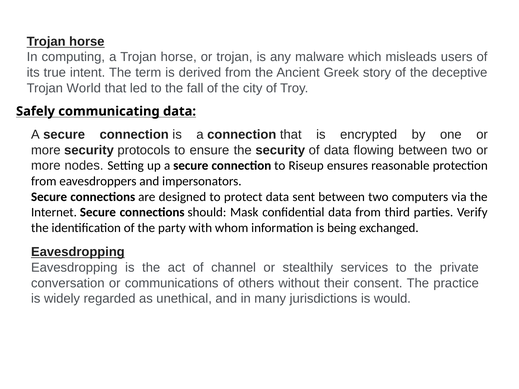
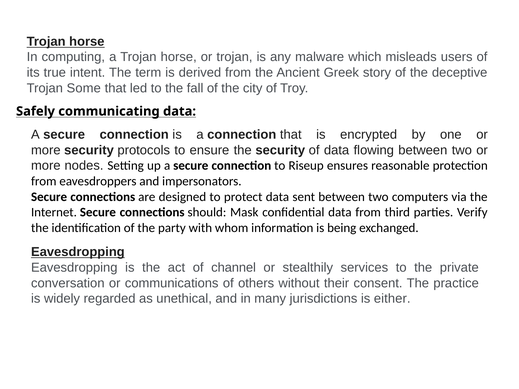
World: World -> Some
would: would -> either
